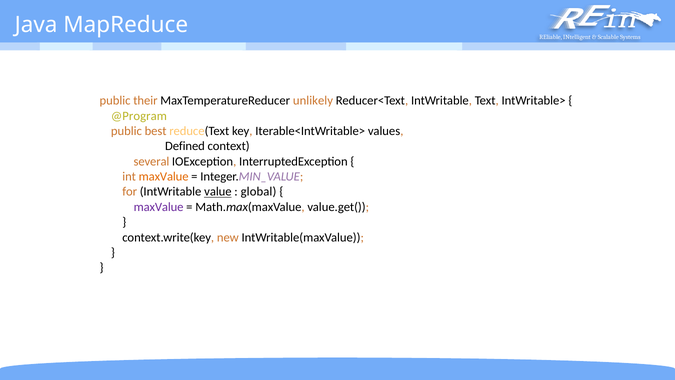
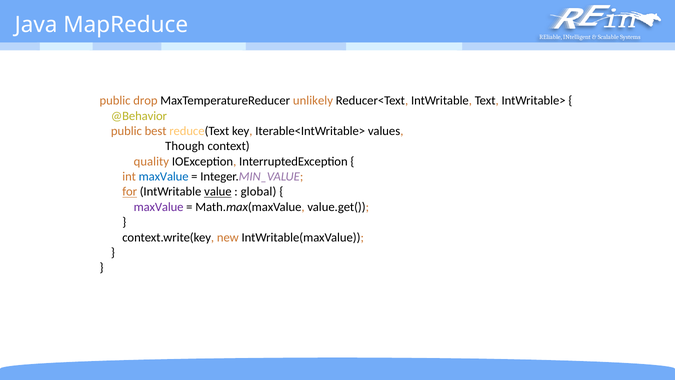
their: their -> drop
@Program: @Program -> @Behavior
Defined: Defined -> Though
several: several -> quality
maxValue at (164, 176) colour: orange -> blue
for underline: none -> present
